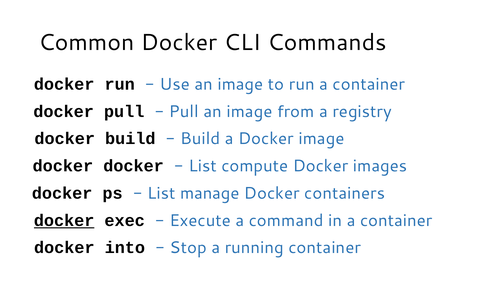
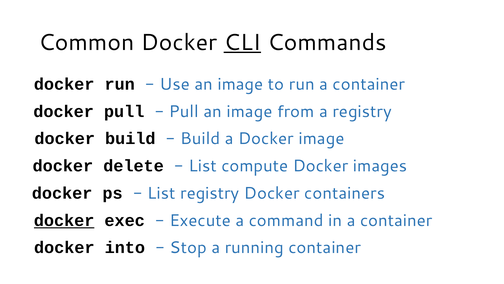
CLI underline: none -> present
docker docker: docker -> delete
List manage: manage -> registry
